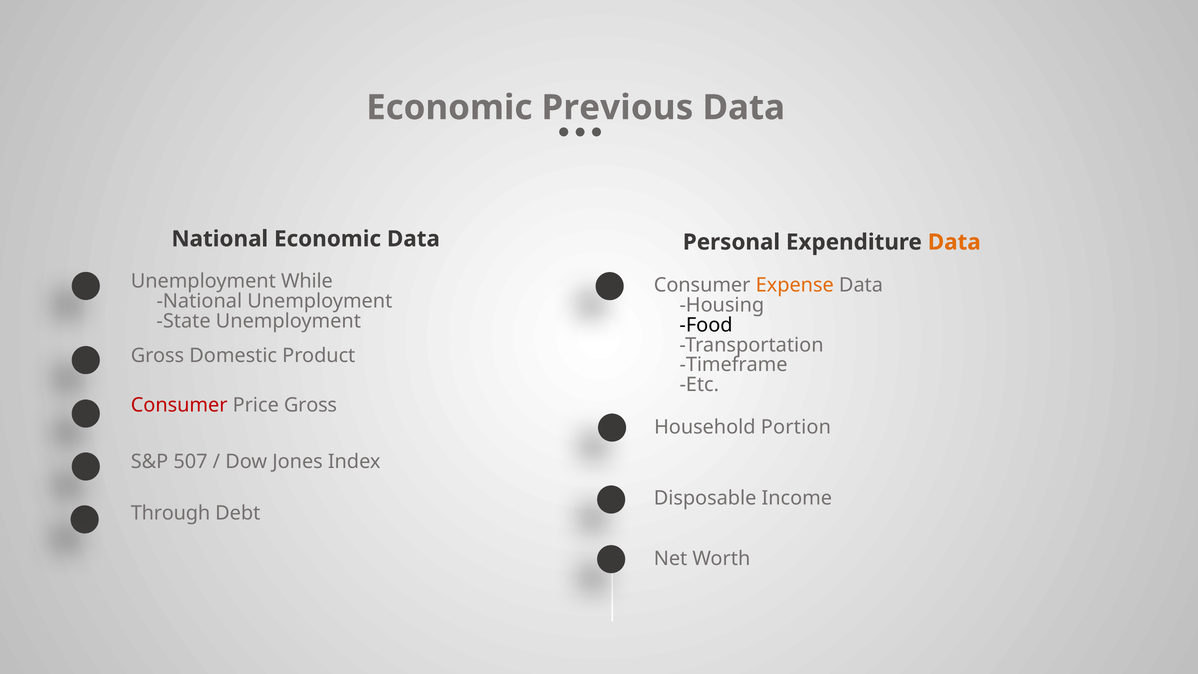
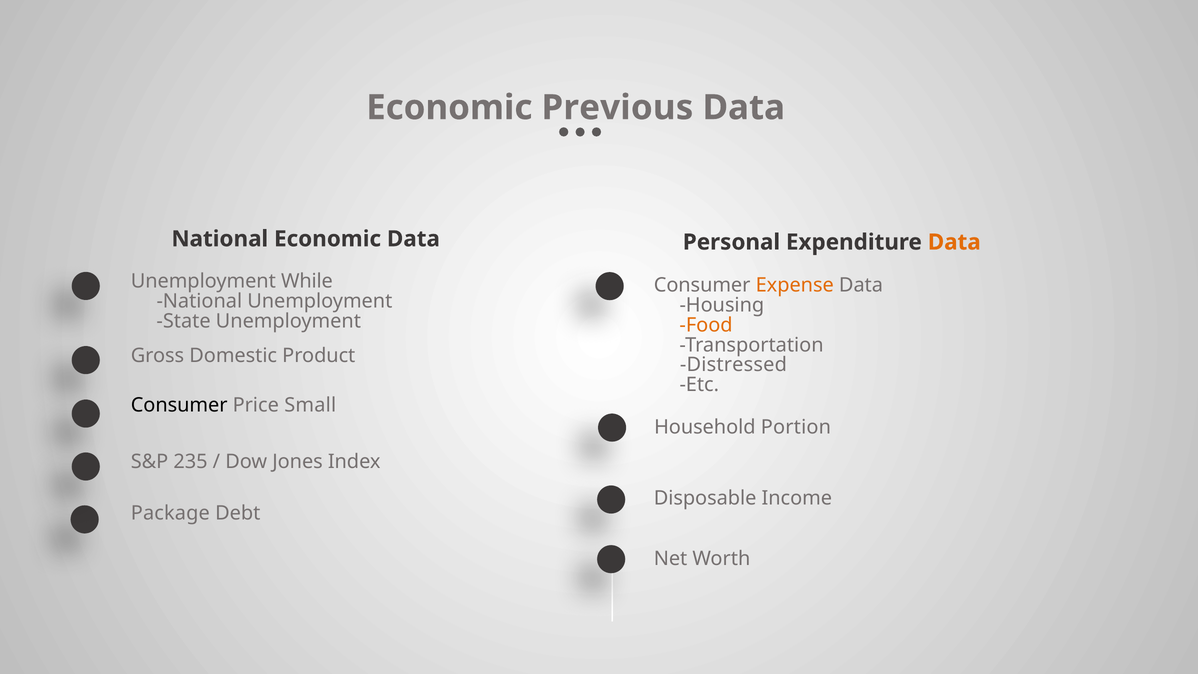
Food colour: black -> orange
Timeframe: Timeframe -> Distressed
Consumer at (179, 405) colour: red -> black
Price Gross: Gross -> Small
507: 507 -> 235
Through: Through -> Package
